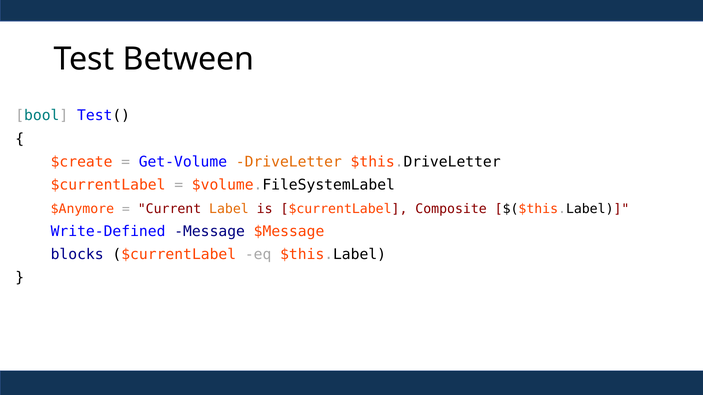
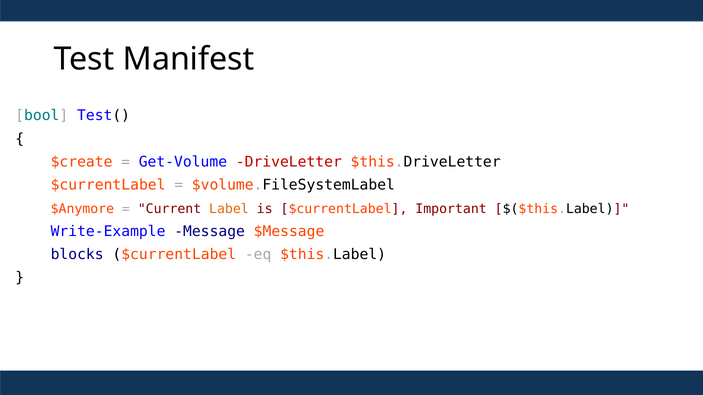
Between: Between -> Manifest
DriveLetter colour: orange -> red
Composite: Composite -> Important
Write-Defined: Write-Defined -> Write-Example
